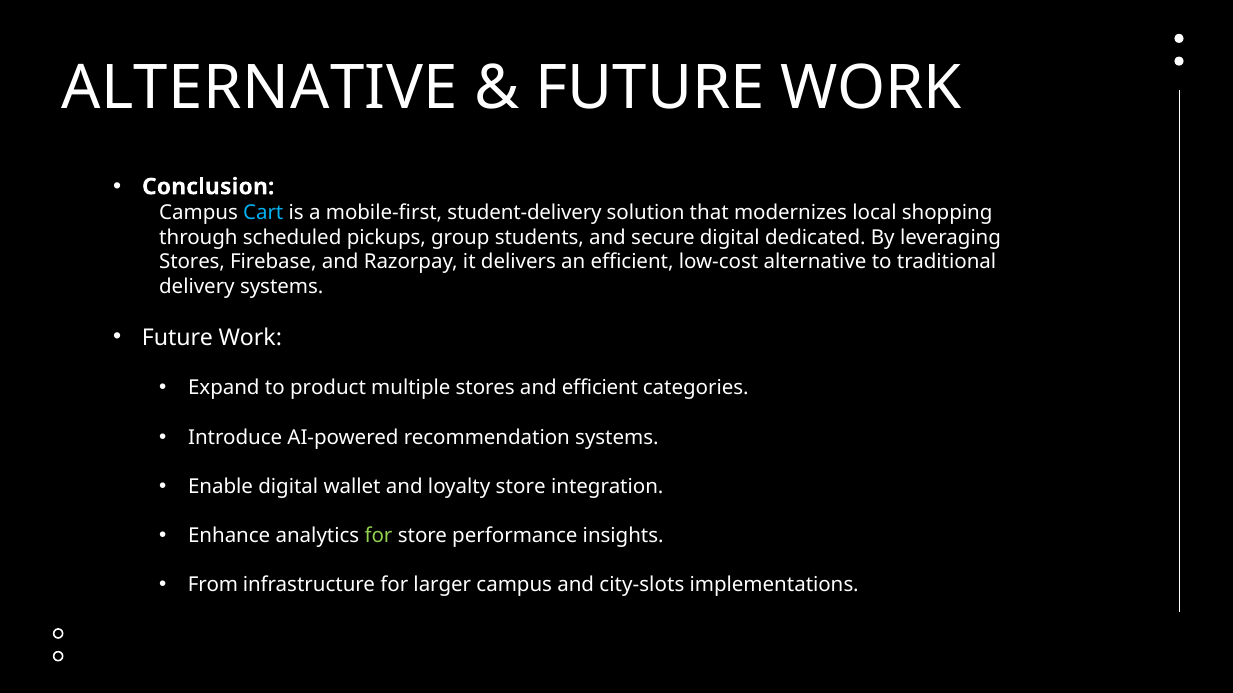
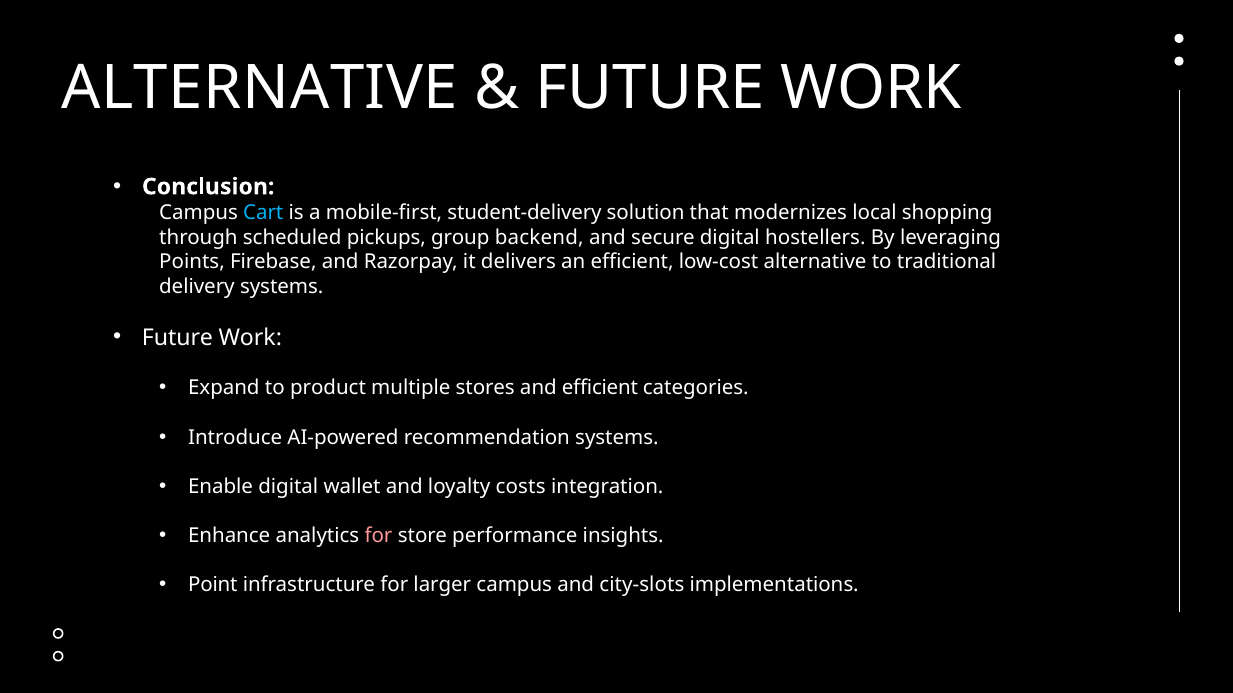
students: students -> backend
dedicated: dedicated -> hostellers
Stores at (192, 262): Stores -> Points
loyalty store: store -> costs
for at (378, 536) colour: light green -> pink
From: From -> Point
